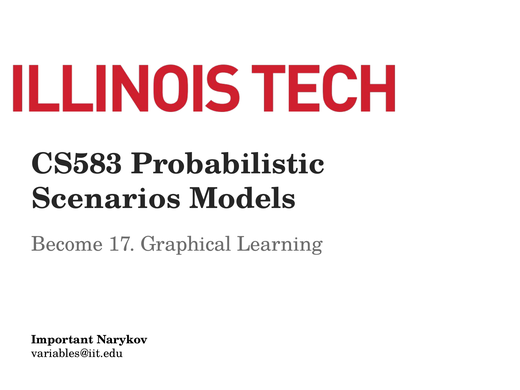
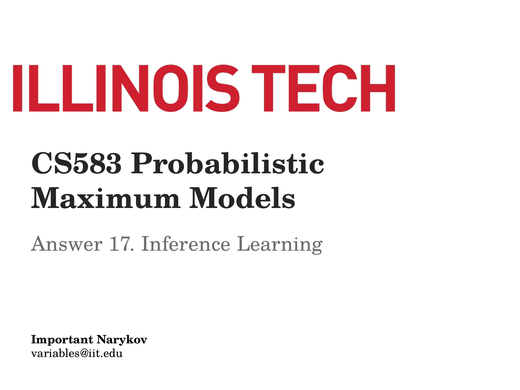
Scenarios: Scenarios -> Maximum
Become: Become -> Answer
Graphical: Graphical -> Inference
